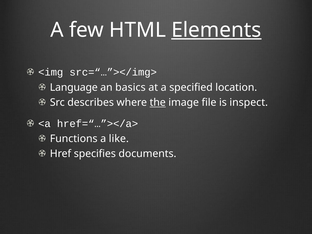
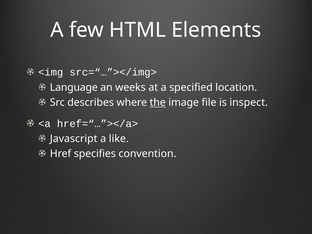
Elements underline: present -> none
basics: basics -> weeks
Functions: Functions -> Javascript
documents: documents -> convention
